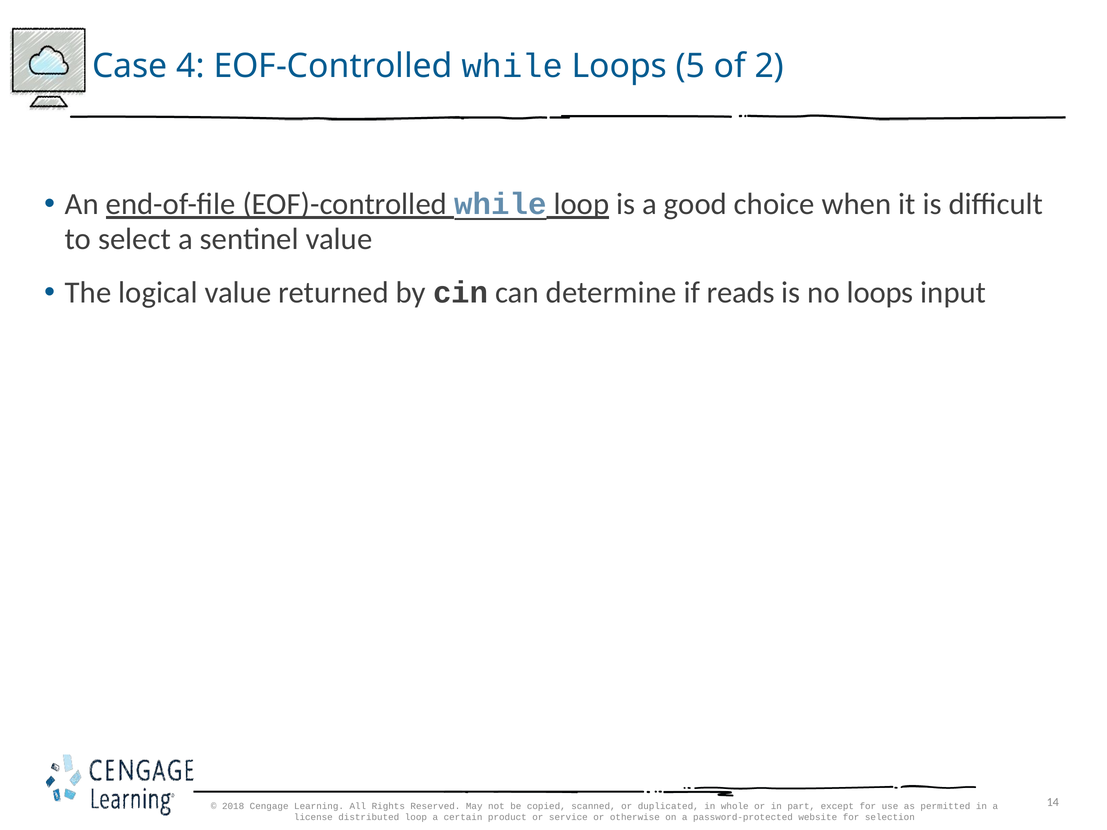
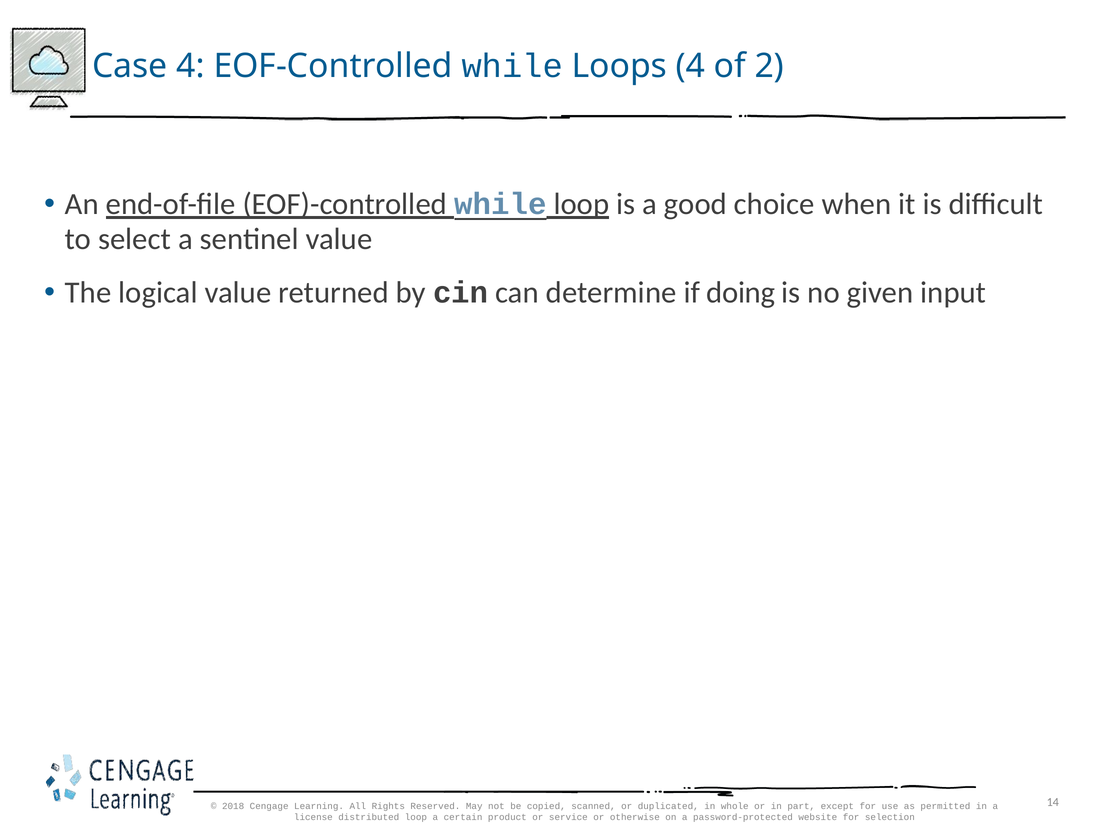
Loops 5: 5 -> 4
reads: reads -> doing
no loops: loops -> given
